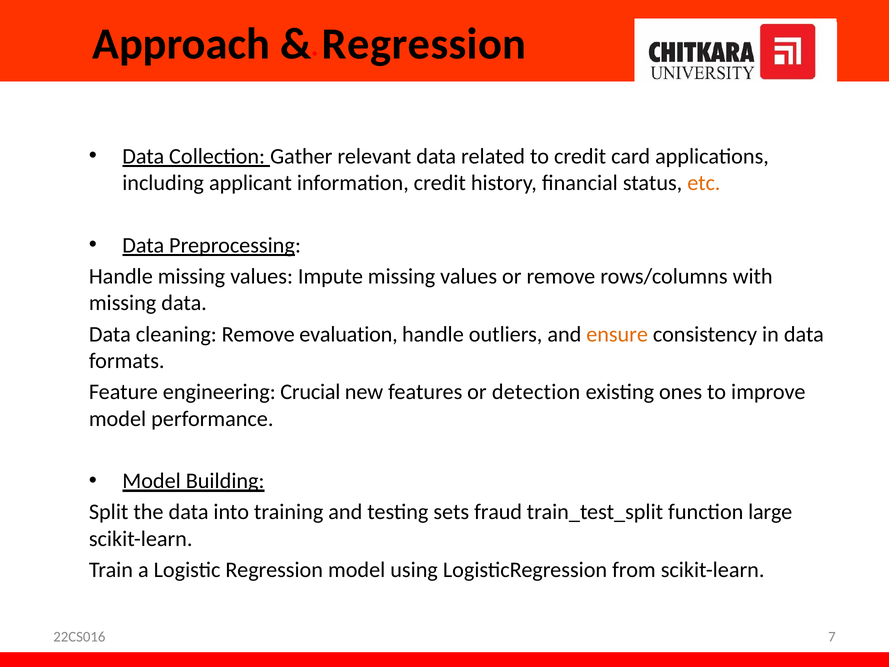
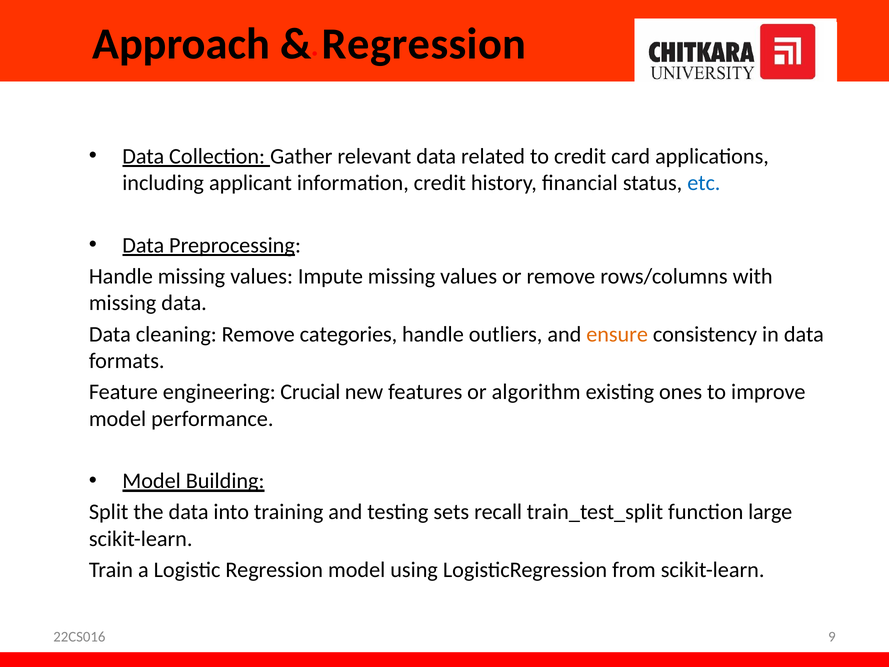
etc colour: orange -> blue
evaluation: evaluation -> categories
detection: detection -> algorithm
fraud: fraud -> recall
7: 7 -> 9
